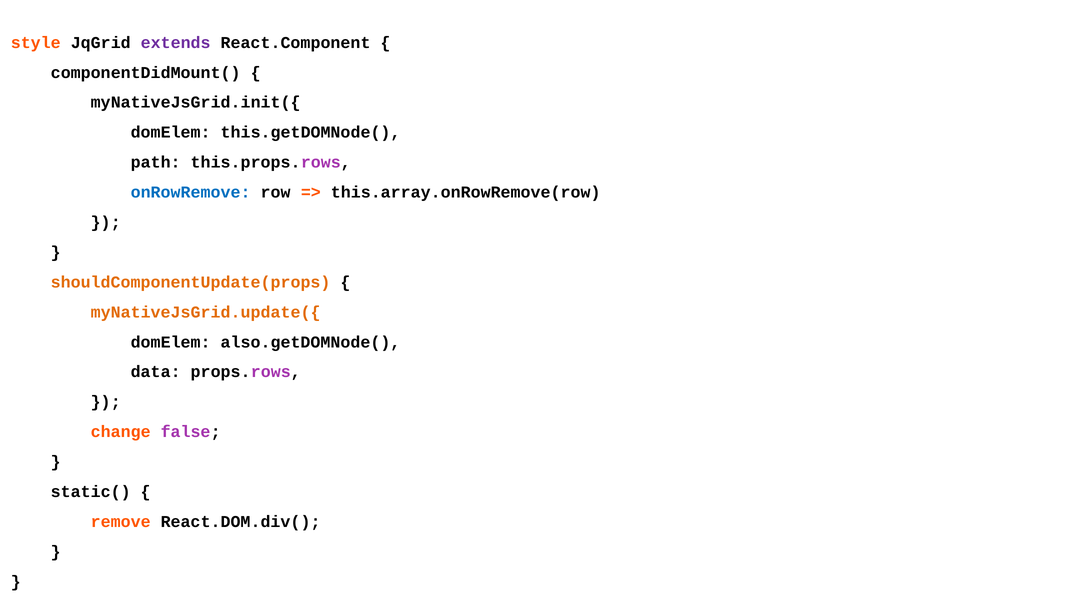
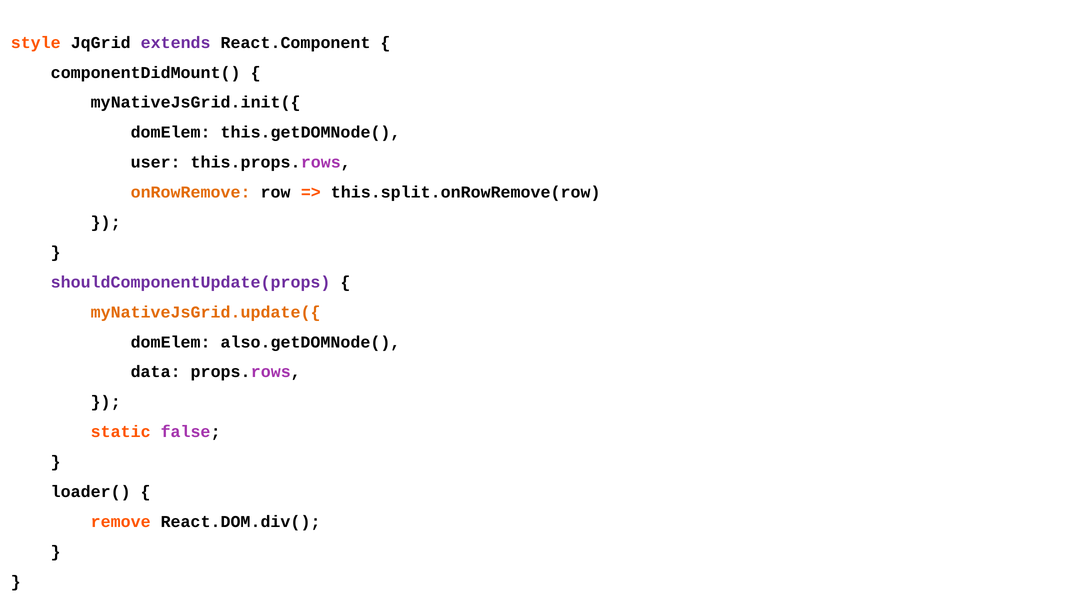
path: path -> user
onRowRemove colour: blue -> orange
this.array.onRowRemove(row: this.array.onRowRemove(row -> this.split.onRowRemove(row
shouldComponentUpdate(props colour: orange -> purple
change: change -> static
static(: static( -> loader(
